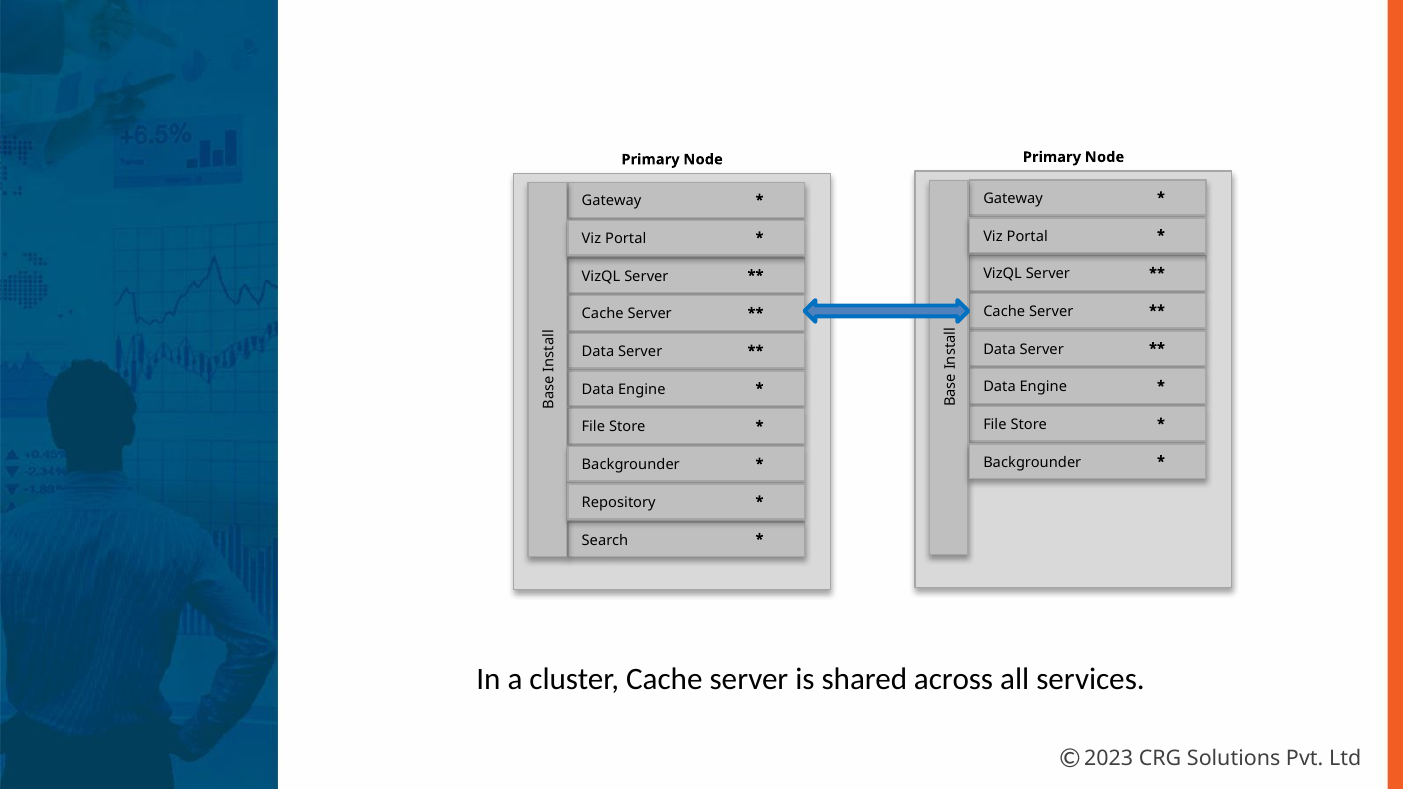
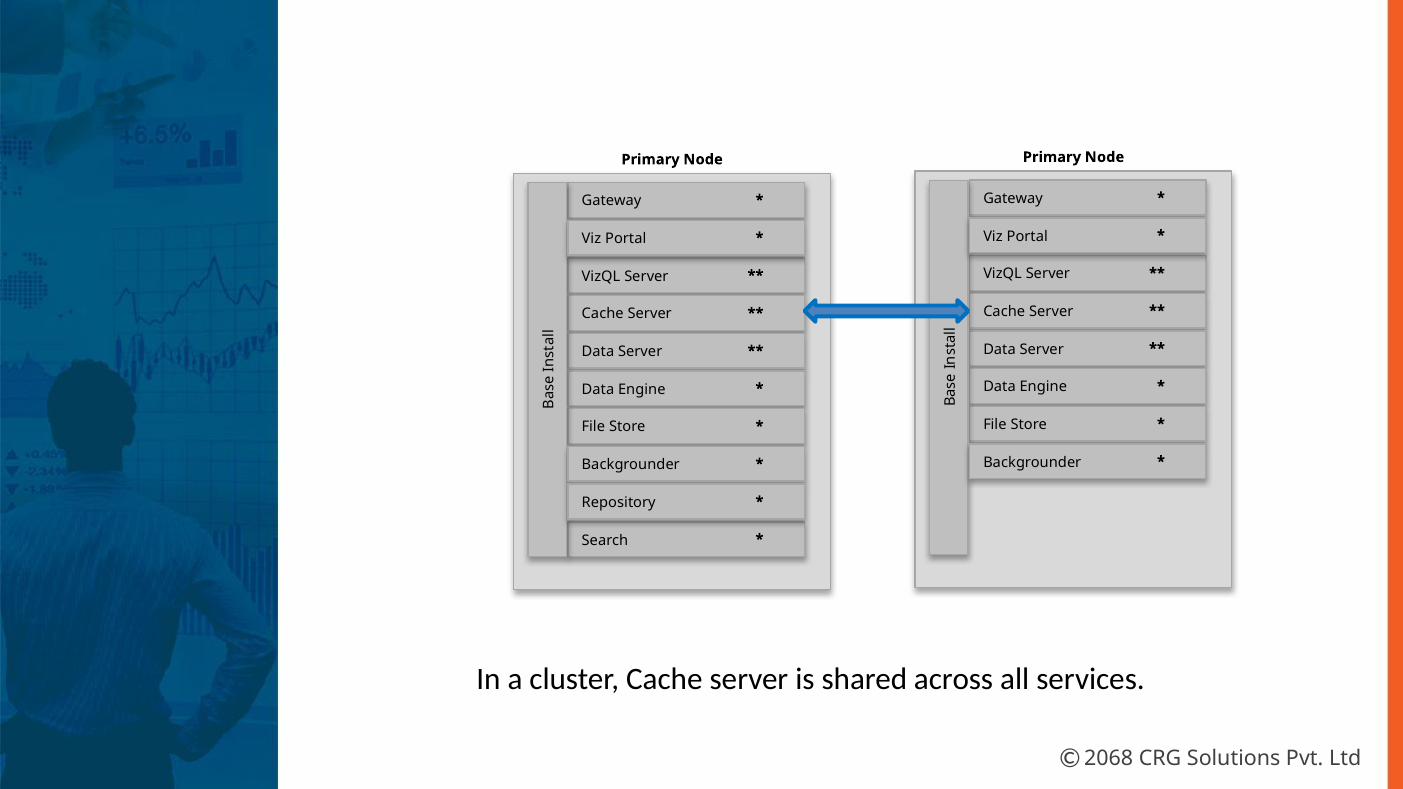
2023: 2023 -> 2068
